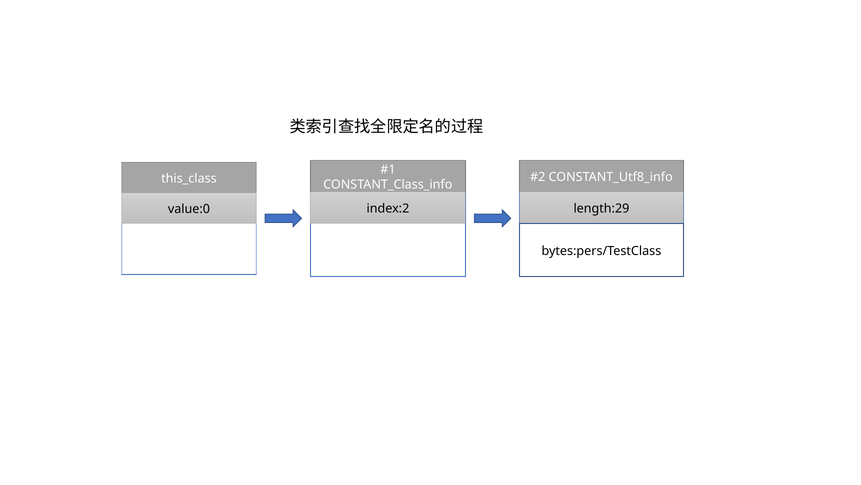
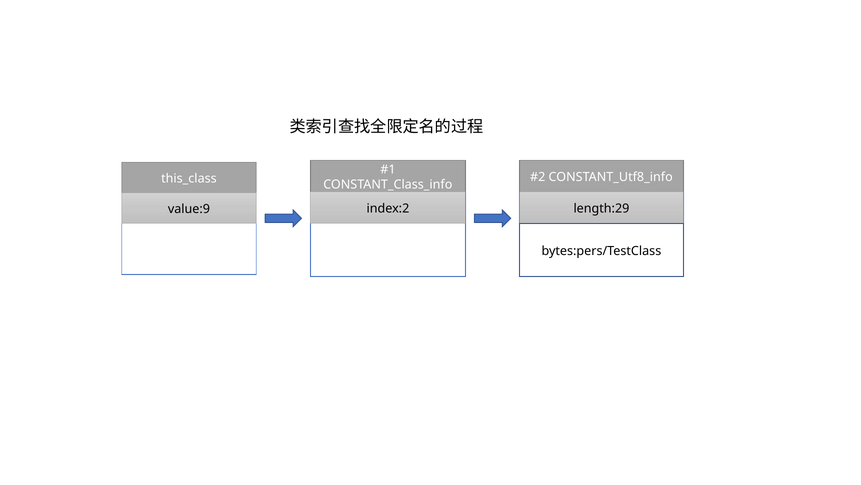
value:0: value:0 -> value:9
